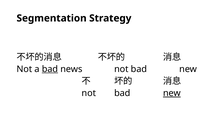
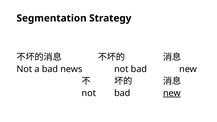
bad at (50, 69) underline: present -> none
